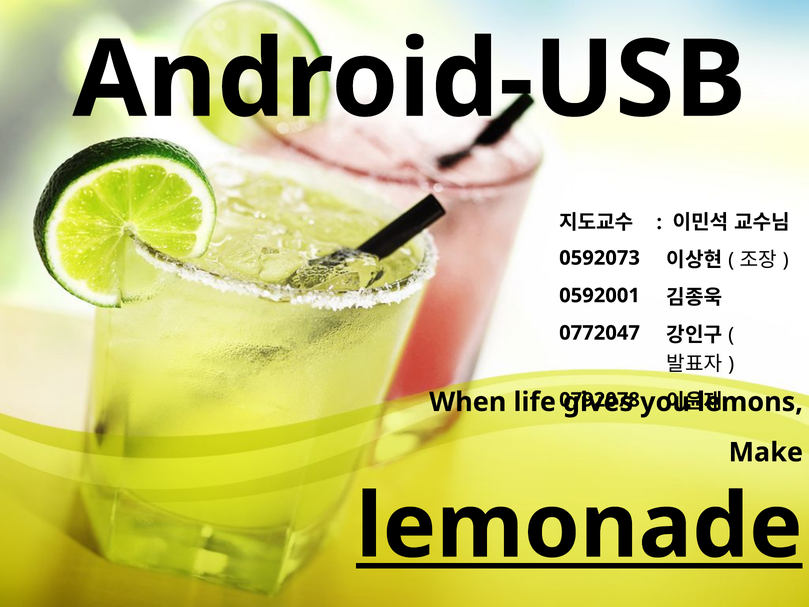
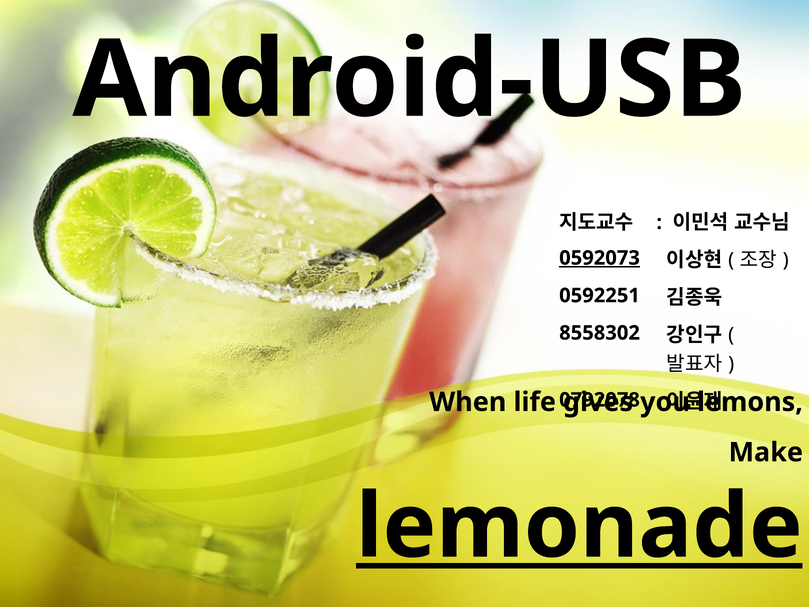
0592073 underline: none -> present
0592001: 0592001 -> 0592251
0772047: 0772047 -> 8558302
